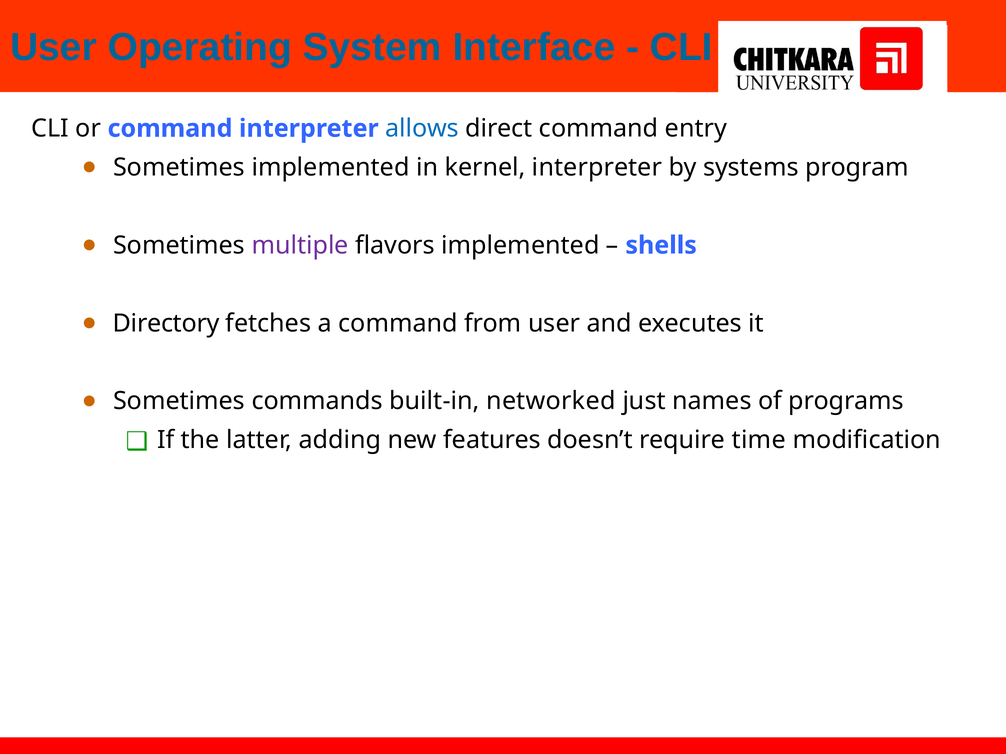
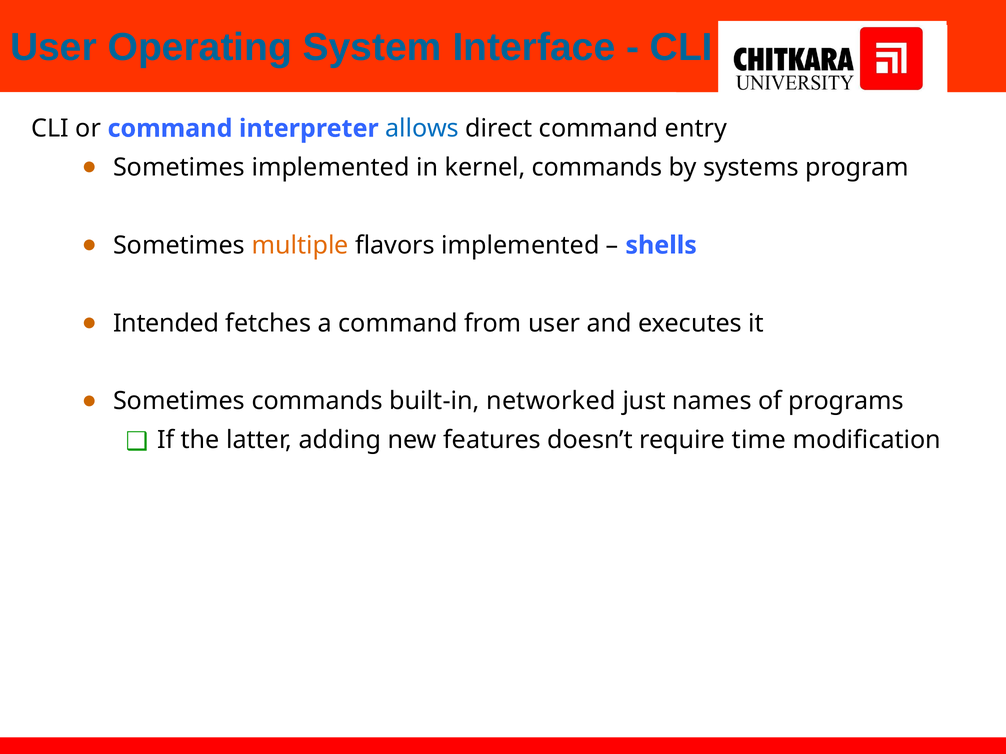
kernel interpreter: interpreter -> commands
multiple colour: purple -> orange
Directory: Directory -> Intended
